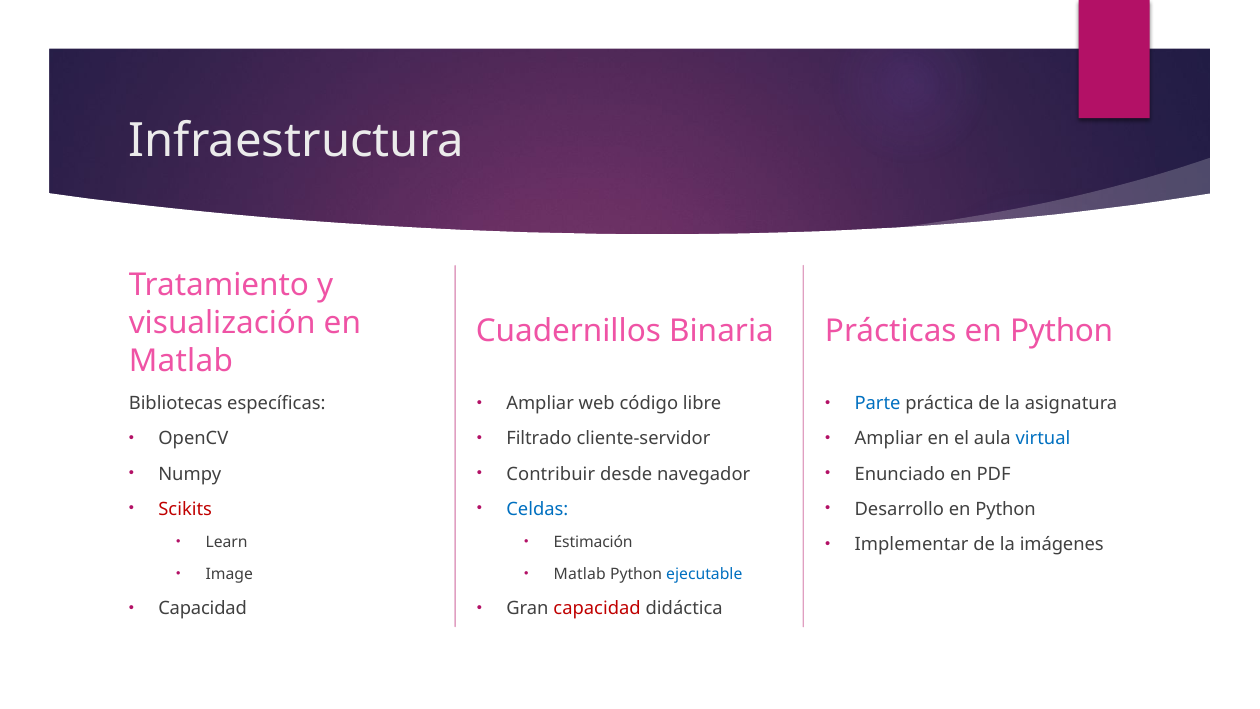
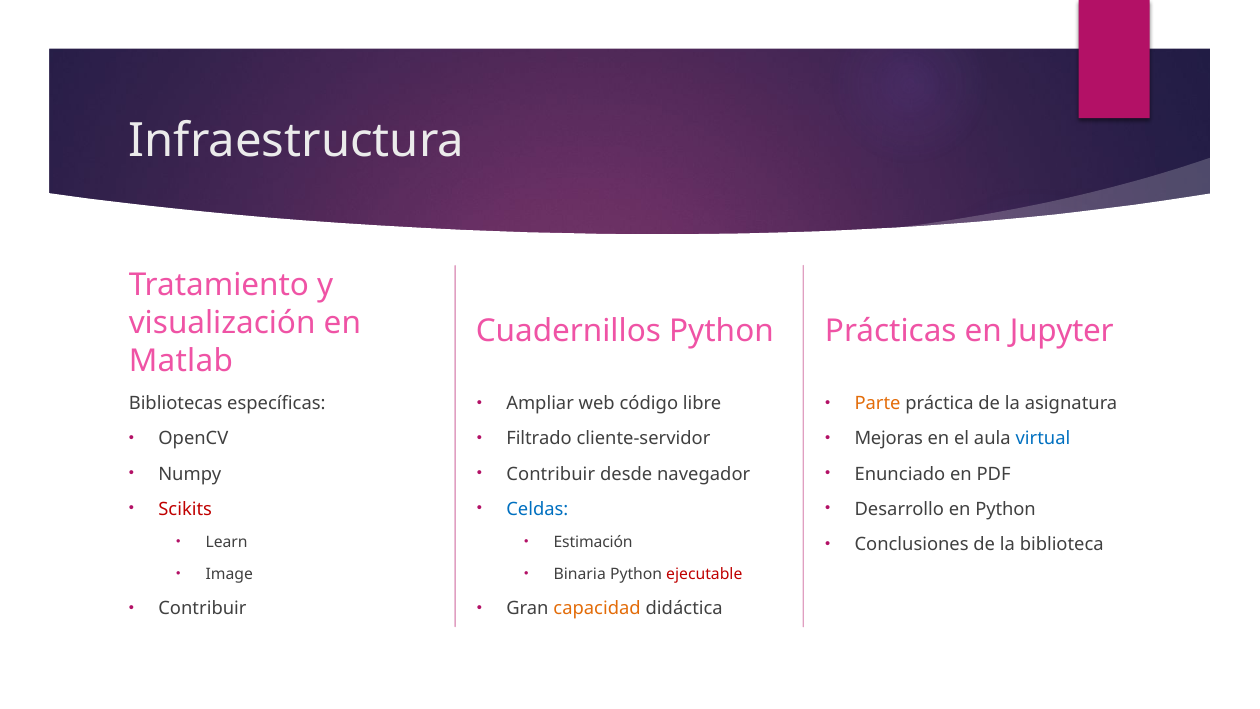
Cuadernillos Binaria: Binaria -> Python
Prácticas en Python: Python -> Jupyter
Parte colour: blue -> orange
Ampliar at (889, 439): Ampliar -> Mejoras
Implementar: Implementar -> Conclusiones
imágenes: imágenes -> biblioteca
Matlab at (580, 574): Matlab -> Binaria
ejecutable colour: blue -> red
Capacidad at (203, 608): Capacidad -> Contribuir
capacidad at (597, 608) colour: red -> orange
